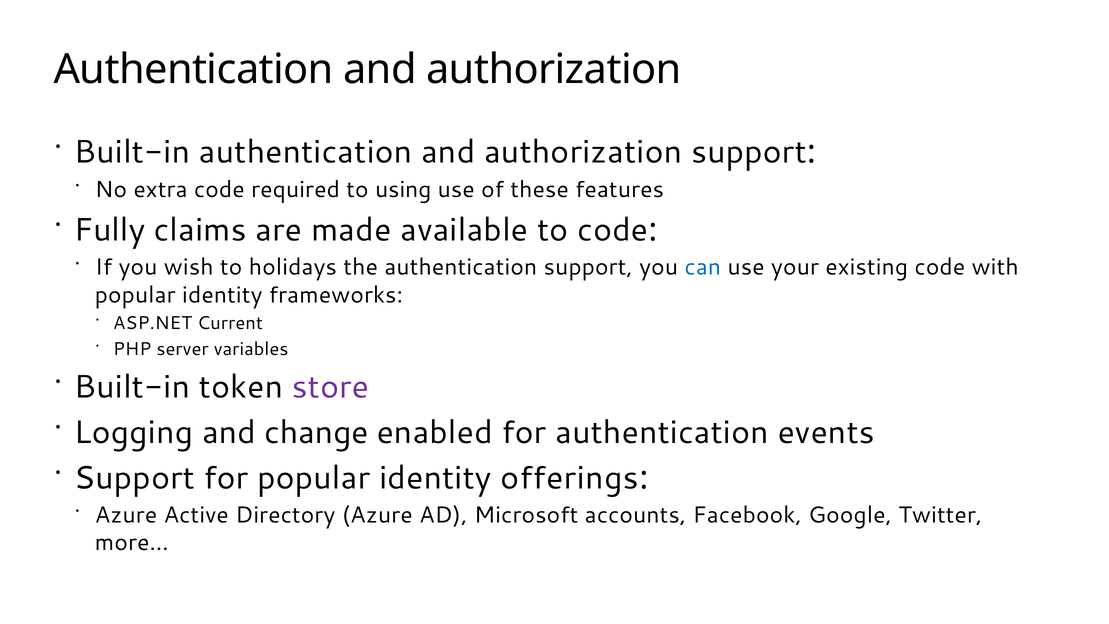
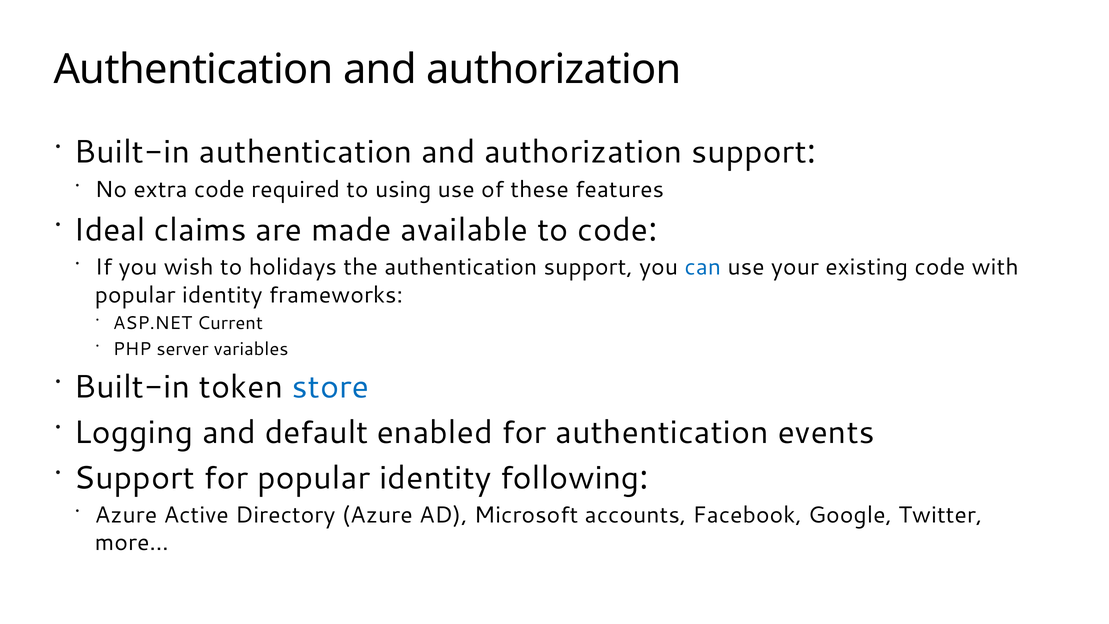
Fully: Fully -> Ideal
store colour: purple -> blue
change: change -> default
offerings: offerings -> following
